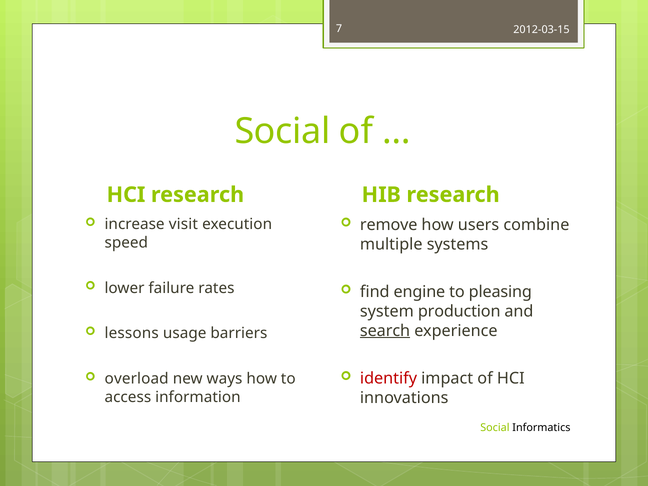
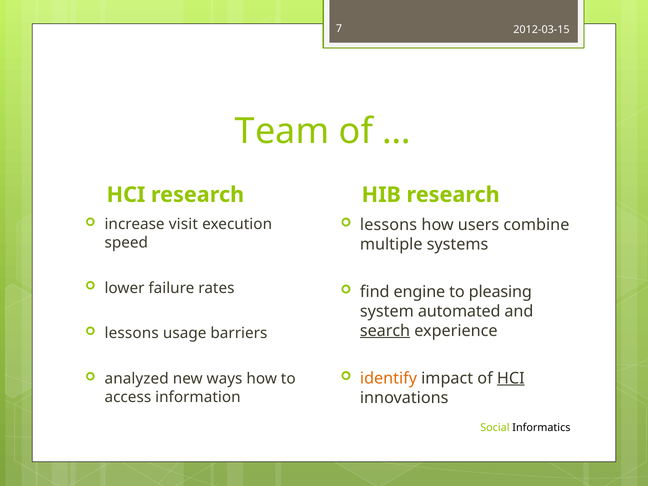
Social at (282, 131): Social -> Team
remove at (389, 225): remove -> lessons
production: production -> automated
identify colour: red -> orange
HCI at (511, 378) underline: none -> present
overload: overload -> analyzed
